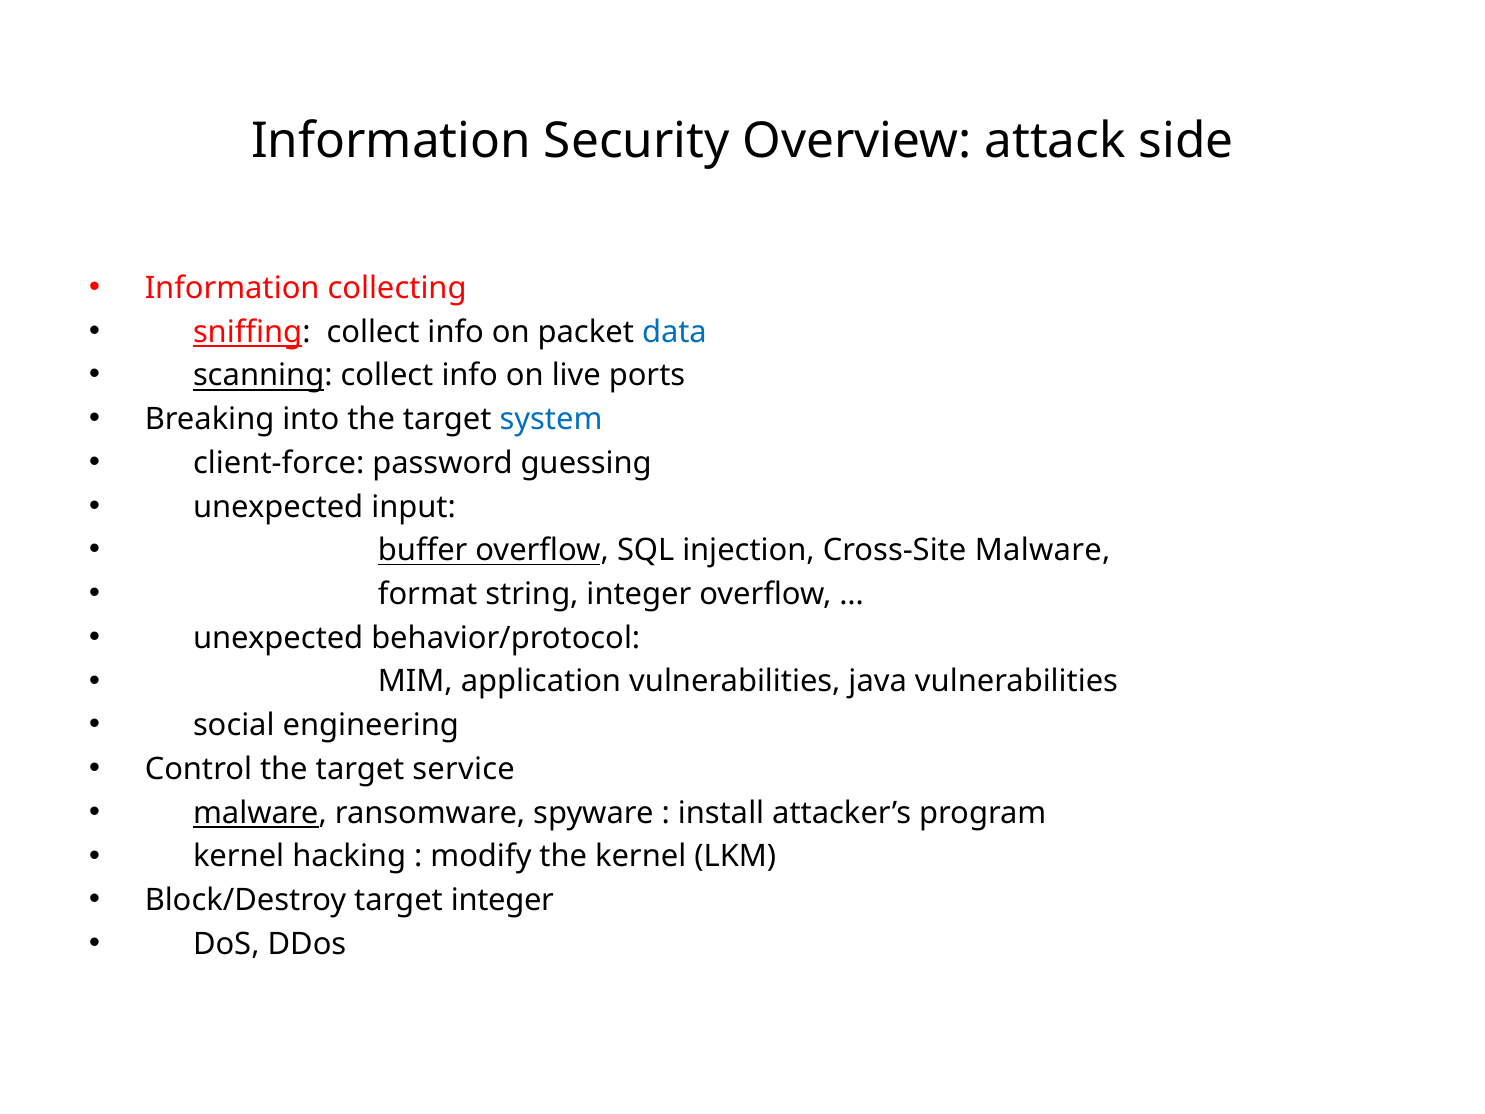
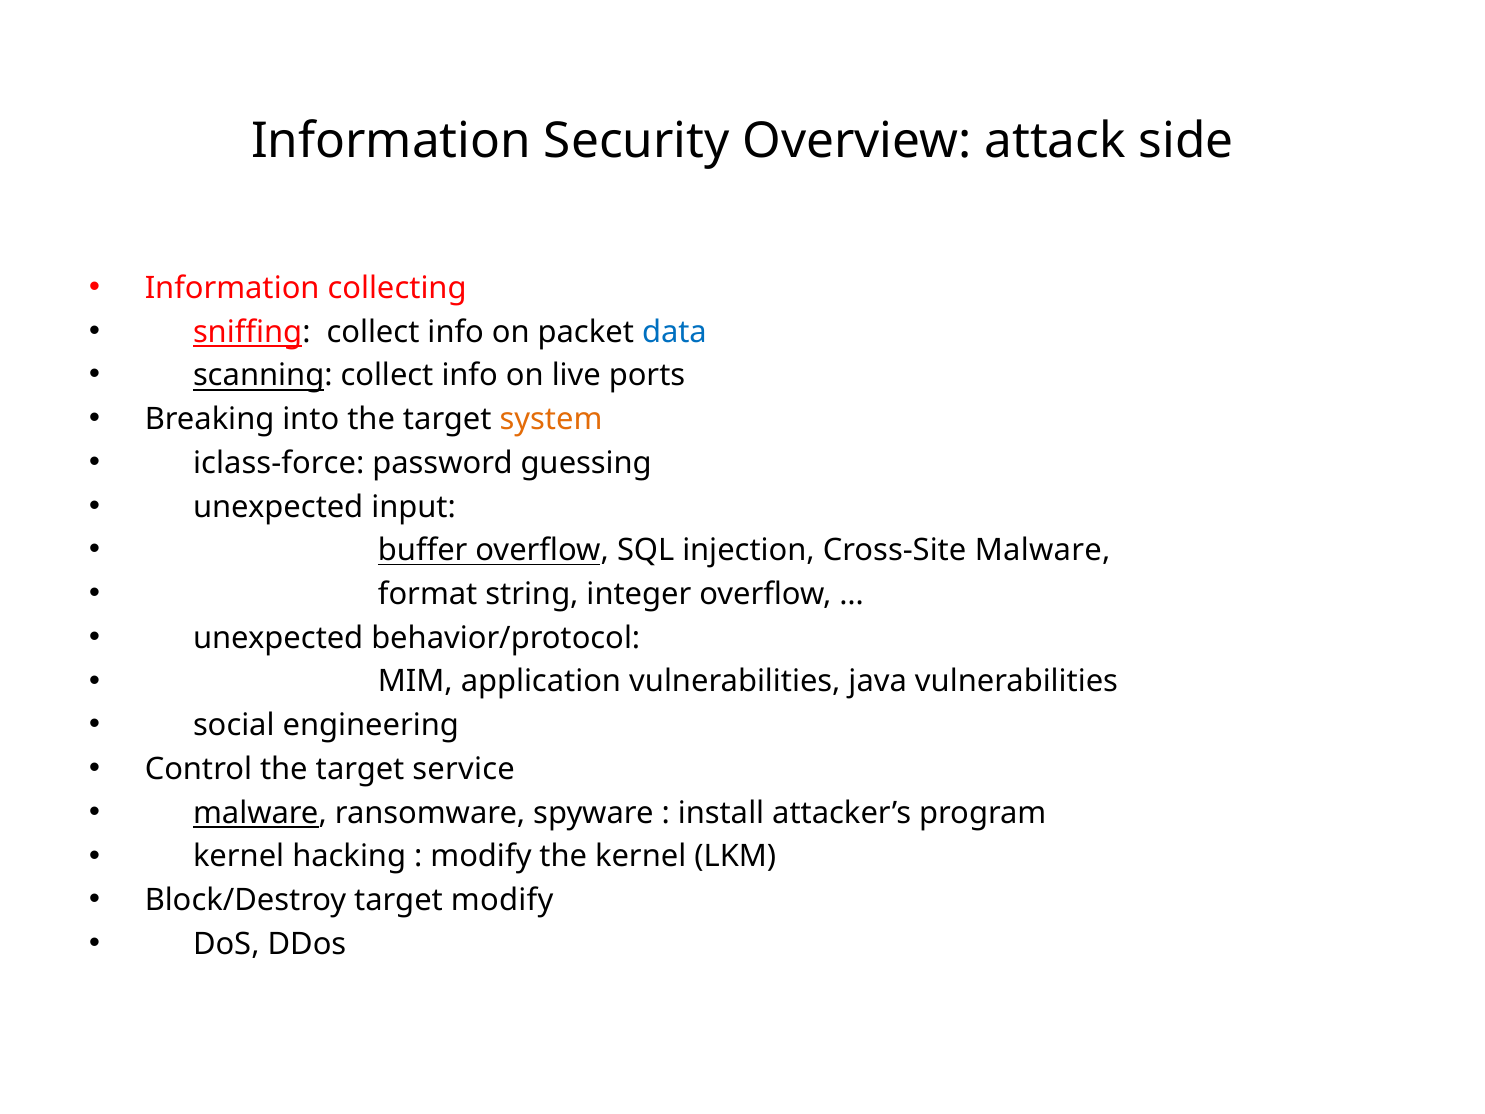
system colour: blue -> orange
client-force: client-force -> iclass-force
target integer: integer -> modify
